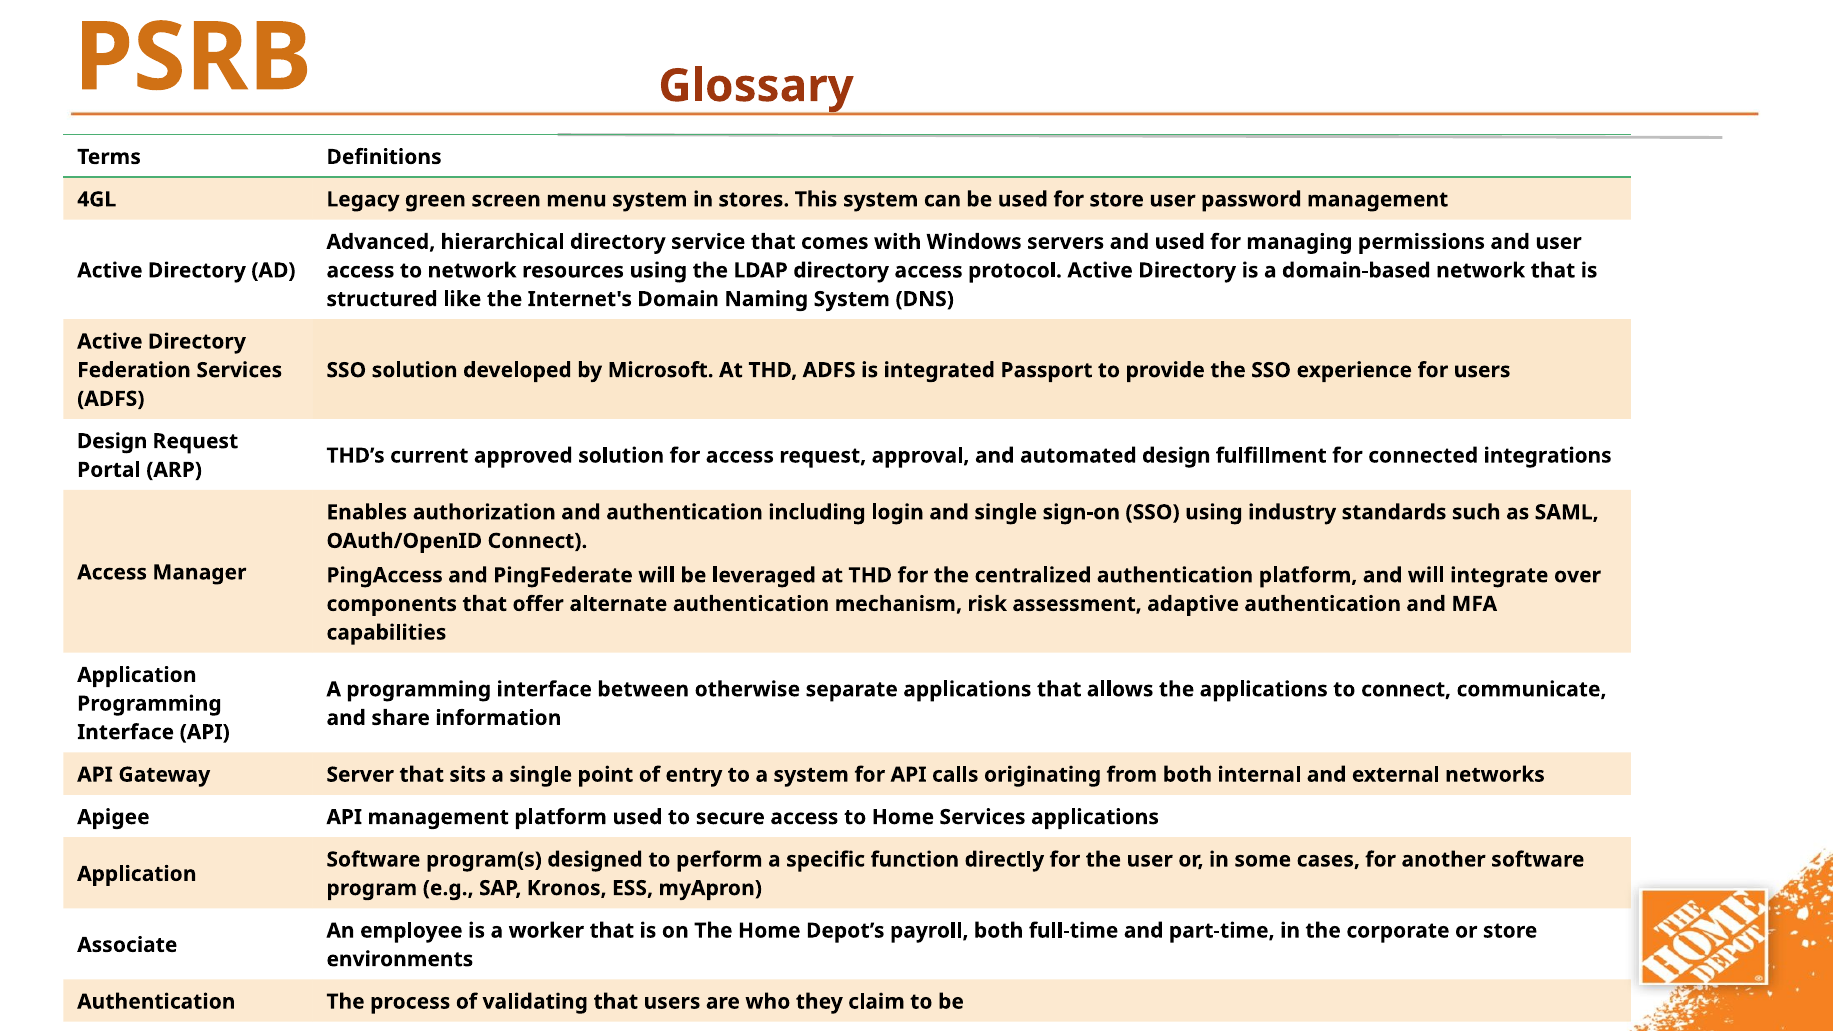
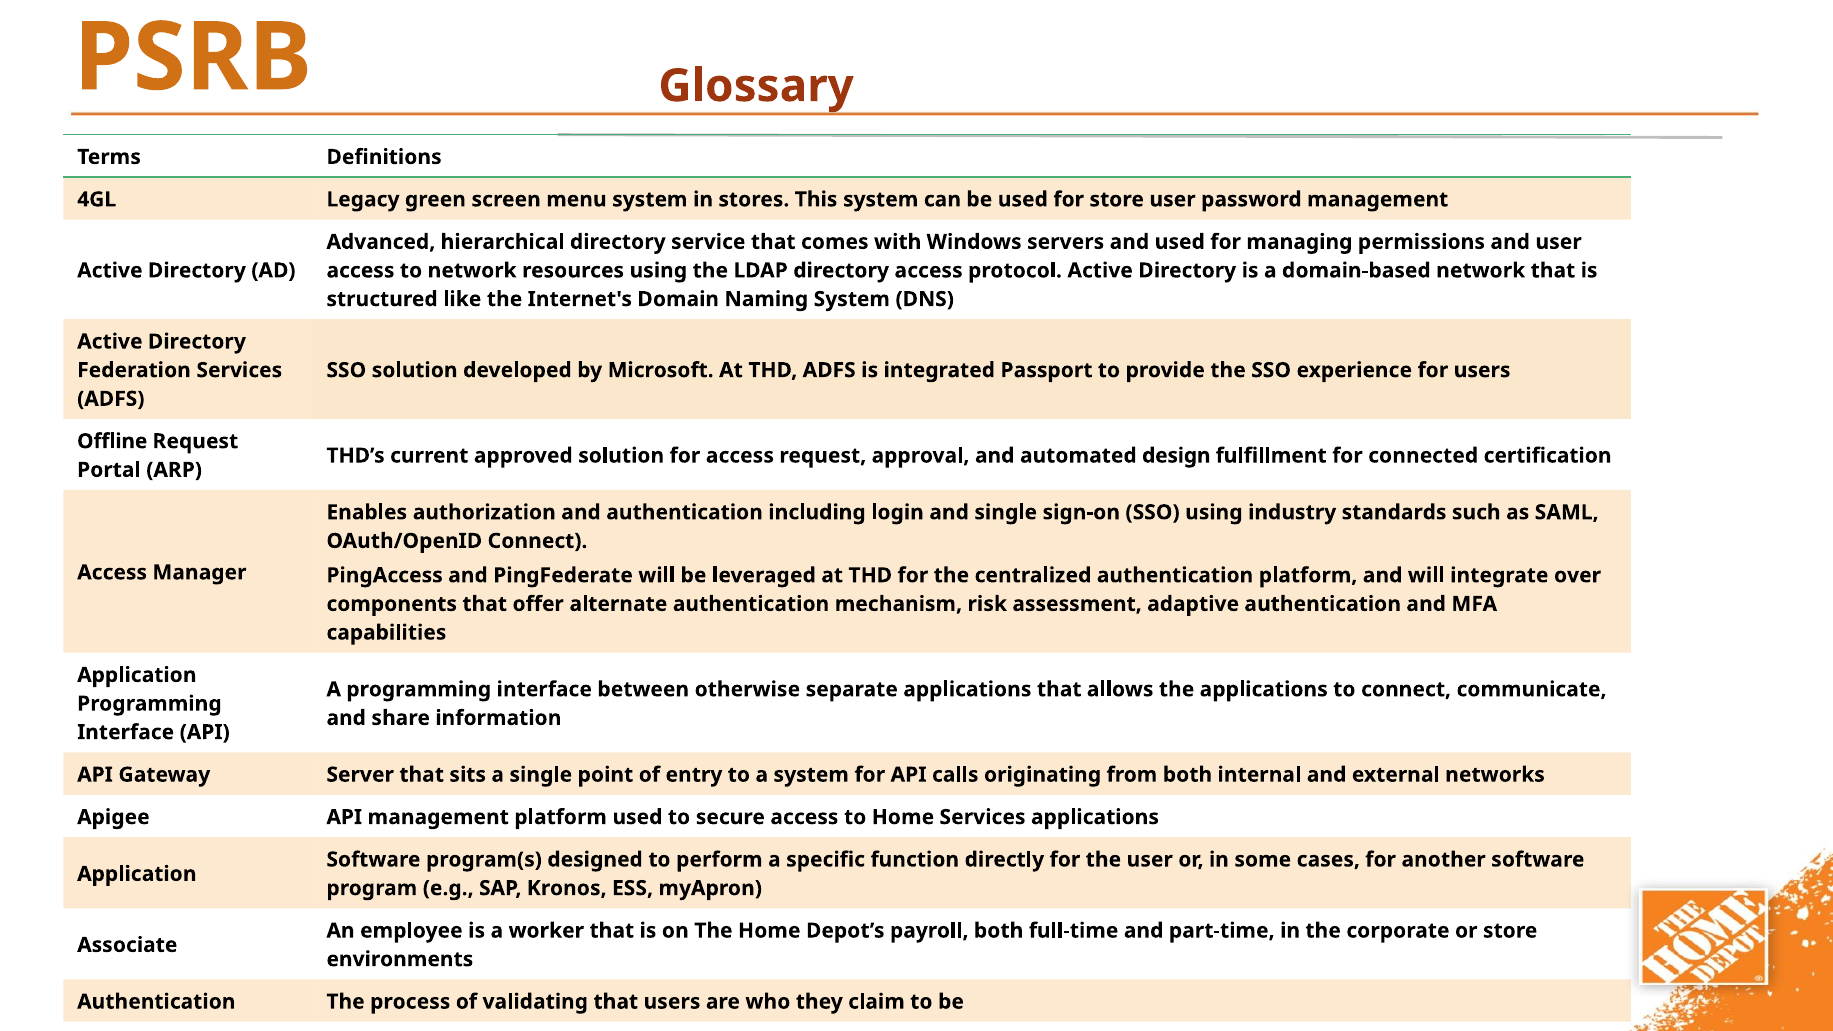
Design at (112, 441): Design -> Offline
integrations: integrations -> certification
